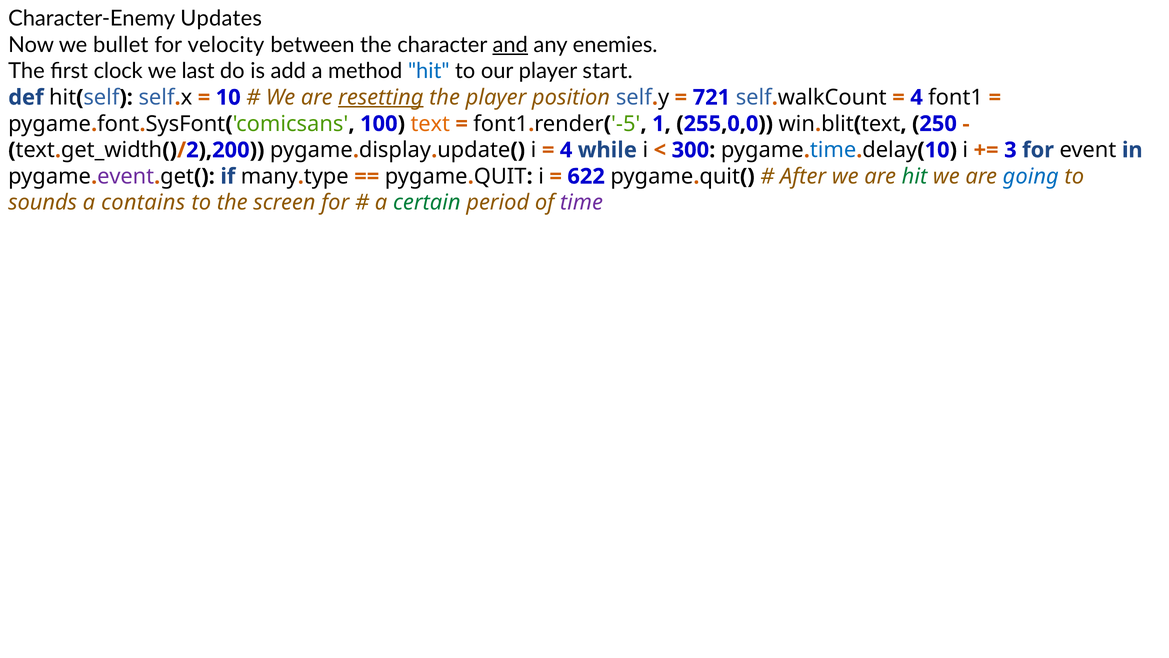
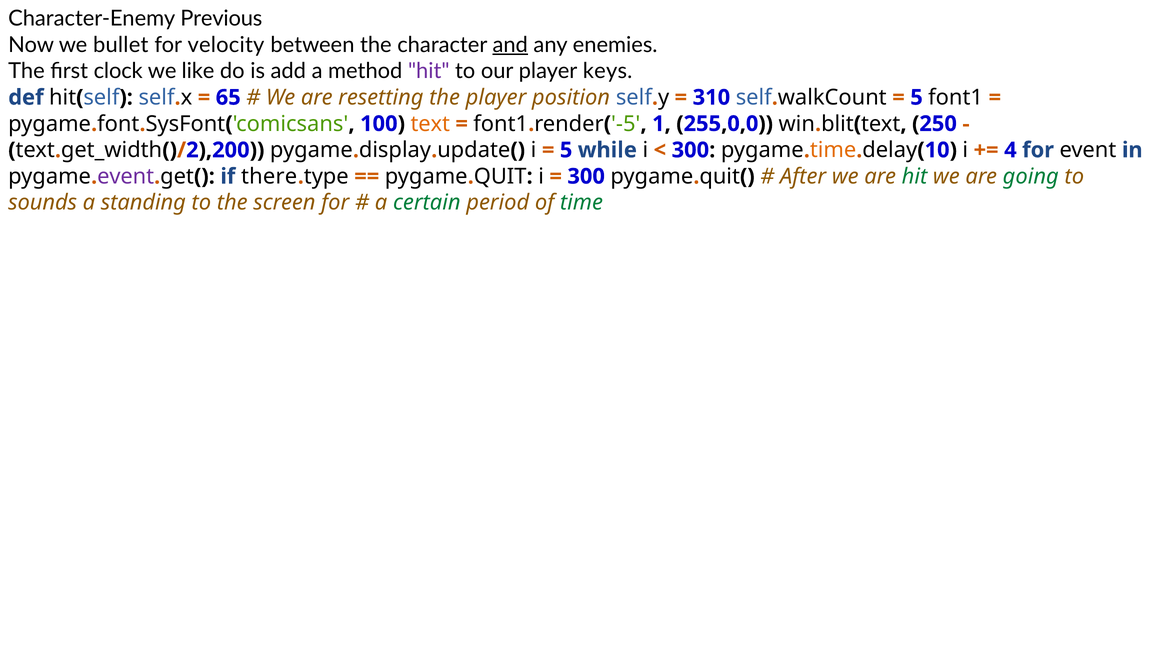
Updates: Updates -> Previous
last: last -> like
hit at (429, 71) colour: blue -> purple
start: start -> keys
10 at (228, 97): 10 -> 65
resetting underline: present -> none
721: 721 -> 310
4 at (917, 97): 4 -> 5
4 at (566, 150): 4 -> 5
time at (833, 150) colour: blue -> orange
3: 3 -> 4
many: many -> there
622 at (586, 176): 622 -> 300
going colour: blue -> green
contains: contains -> standing
time at (581, 203) colour: purple -> green
